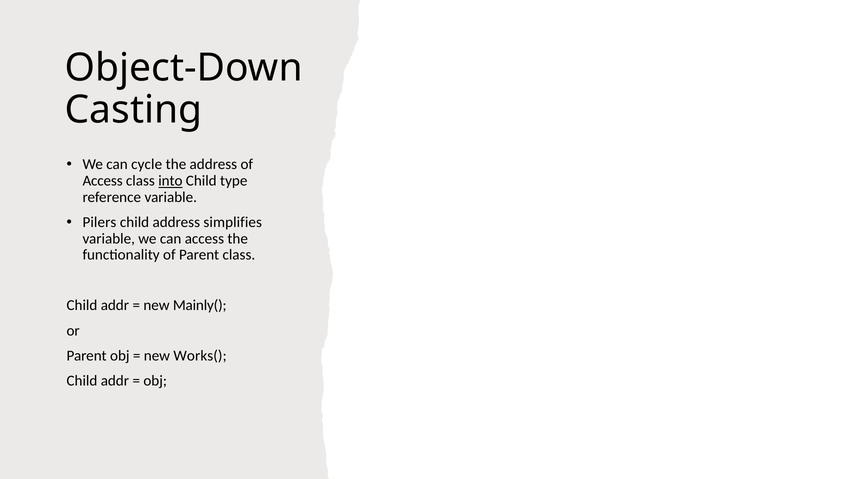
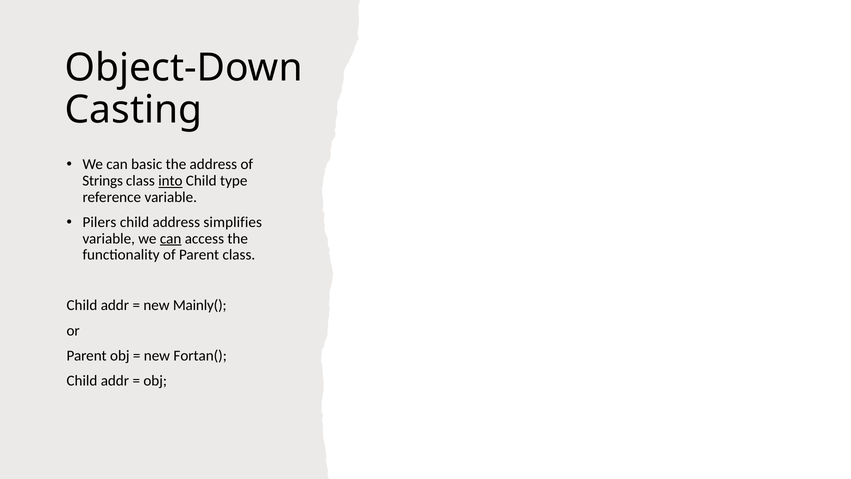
cycle: cycle -> basic
Access at (103, 181): Access -> Strings
can at (171, 239) underline: none -> present
Works(: Works( -> Fortan(
